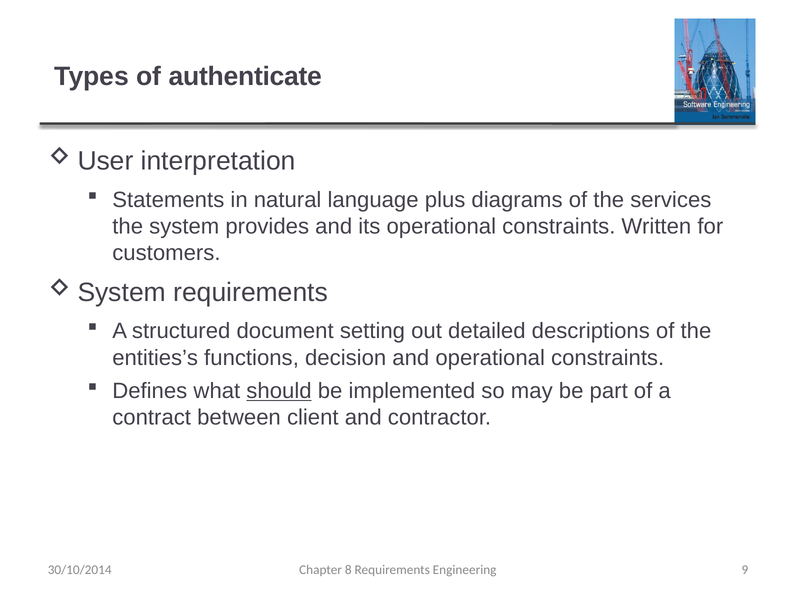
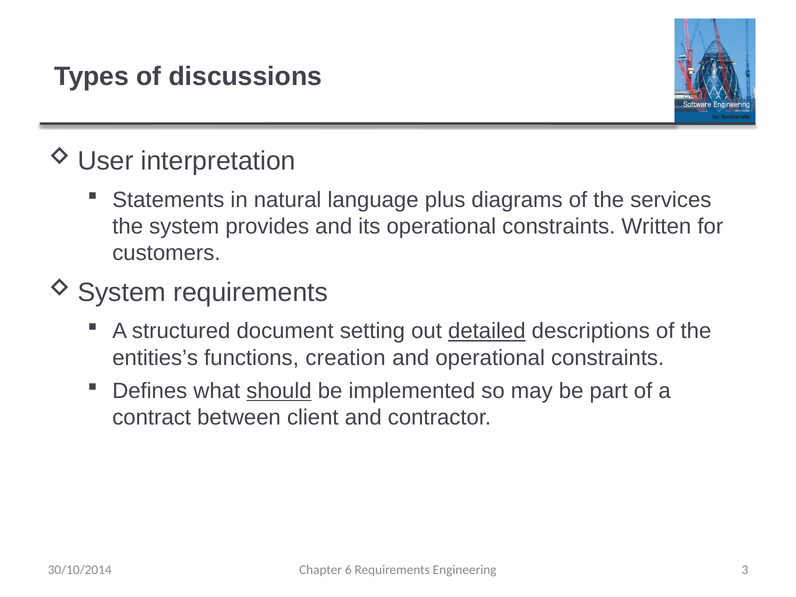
authenticate: authenticate -> discussions
detailed underline: none -> present
decision: decision -> creation
8: 8 -> 6
9: 9 -> 3
